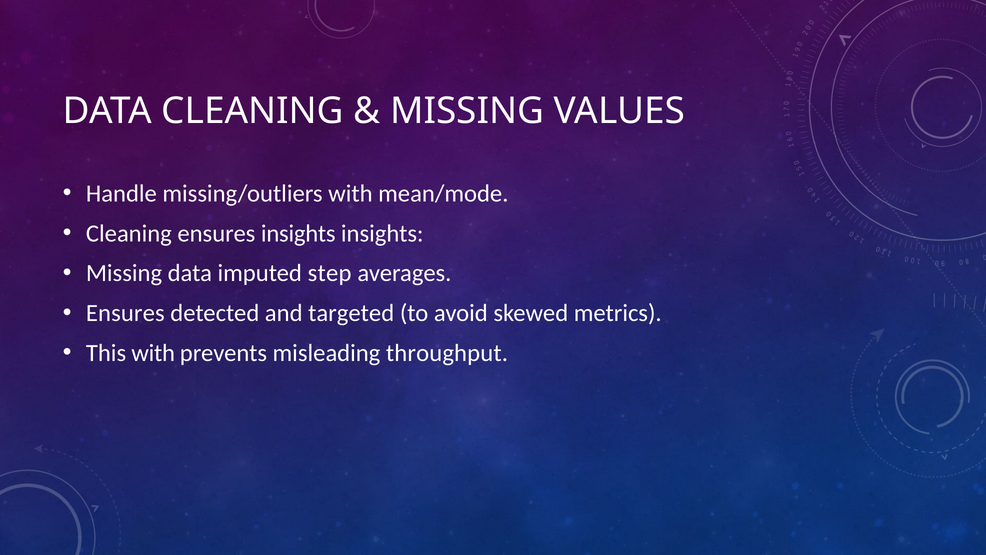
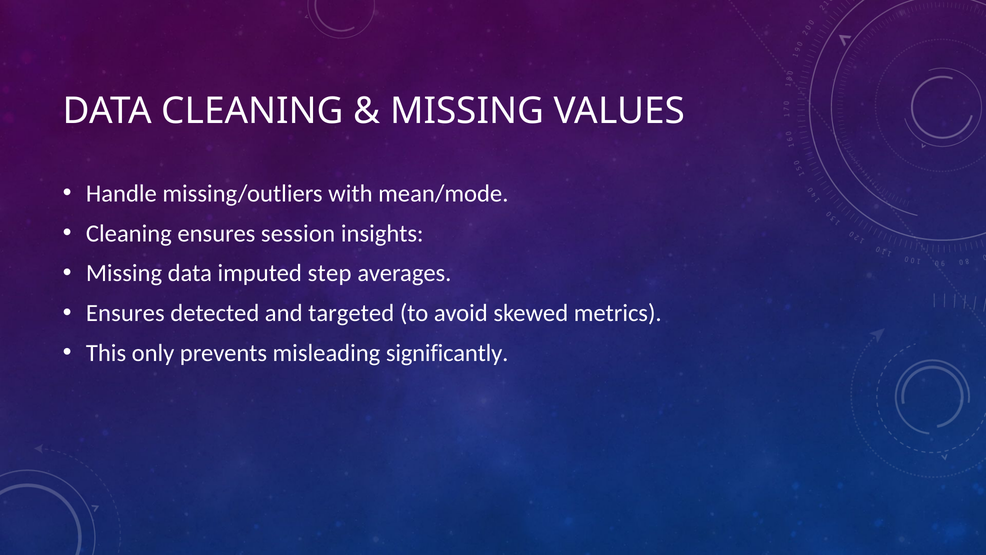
ensures insights: insights -> session
This with: with -> only
throughput: throughput -> significantly
